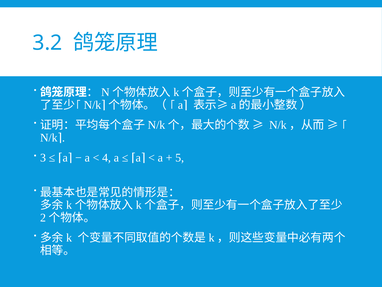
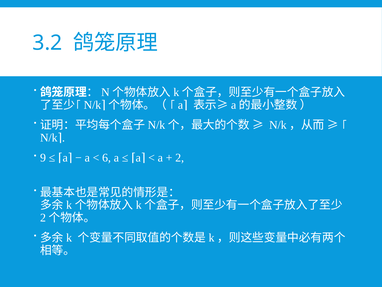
3: 3 -> 9
4: 4 -> 6
5: 5 -> 2
